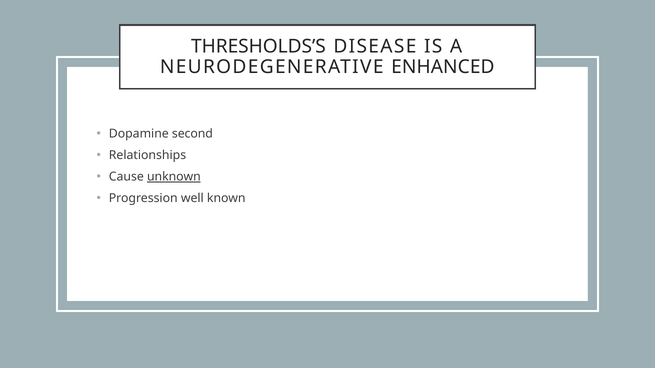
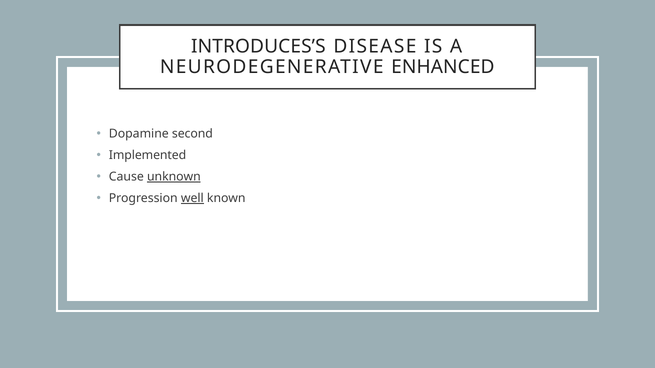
THRESHOLDS’S: THRESHOLDS’S -> INTRODUCES’S
Relationships: Relationships -> Implemented
well underline: none -> present
